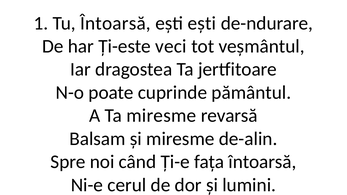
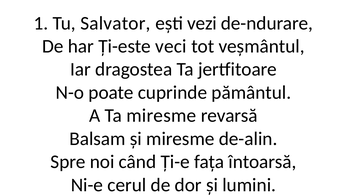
Tu Întoarsă: Întoarsă -> Salvator
ești ești: ești -> vezi
